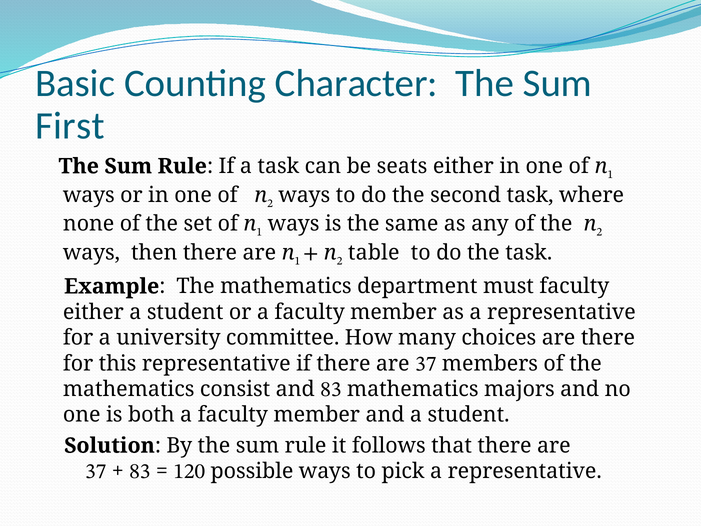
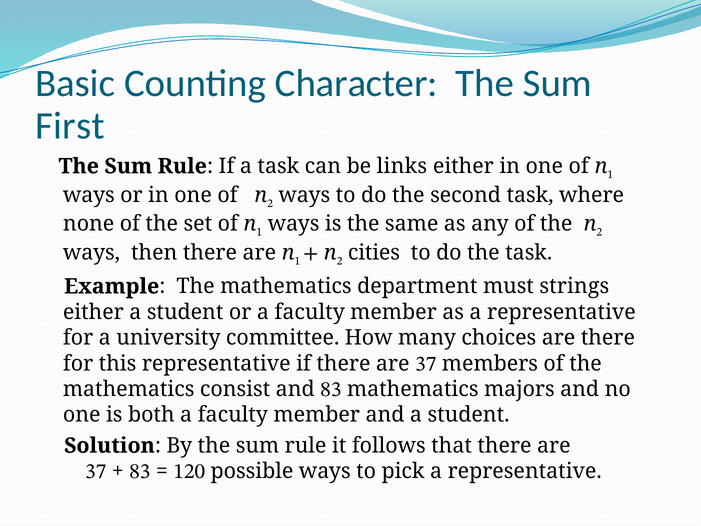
seats: seats -> links
table: table -> cities
must faculty: faculty -> strings
